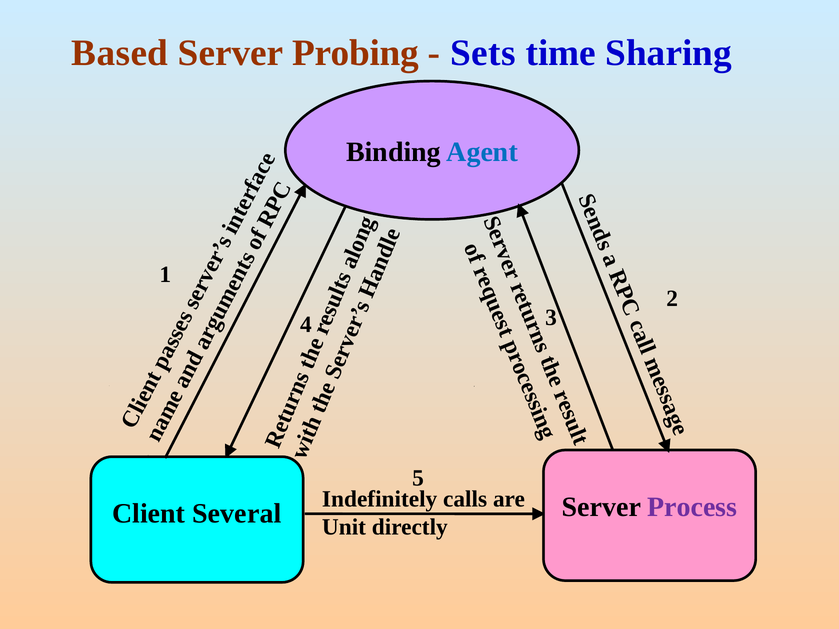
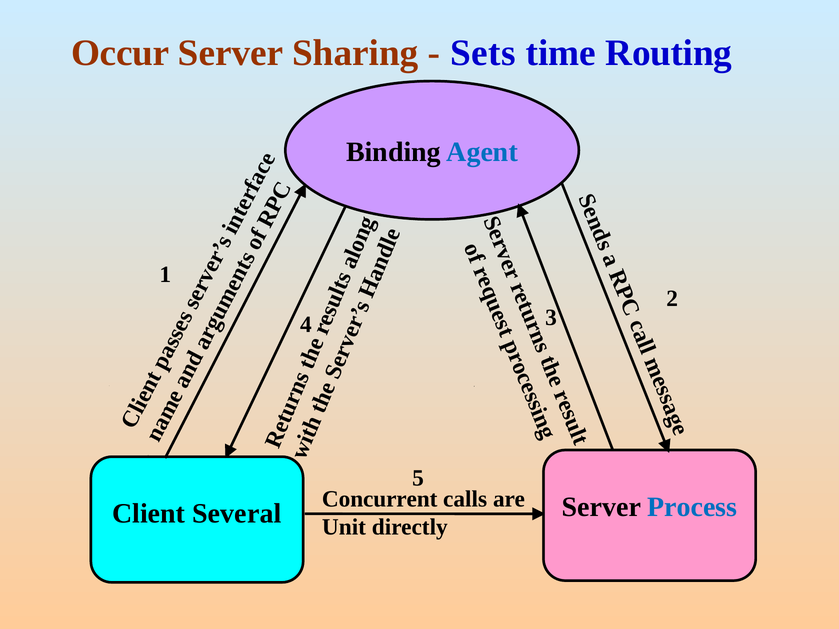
Based: Based -> Occur
Probing: Probing -> Sharing
Sharing: Sharing -> Routing
Indefinitely: Indefinitely -> Concurrent
Process colour: purple -> blue
